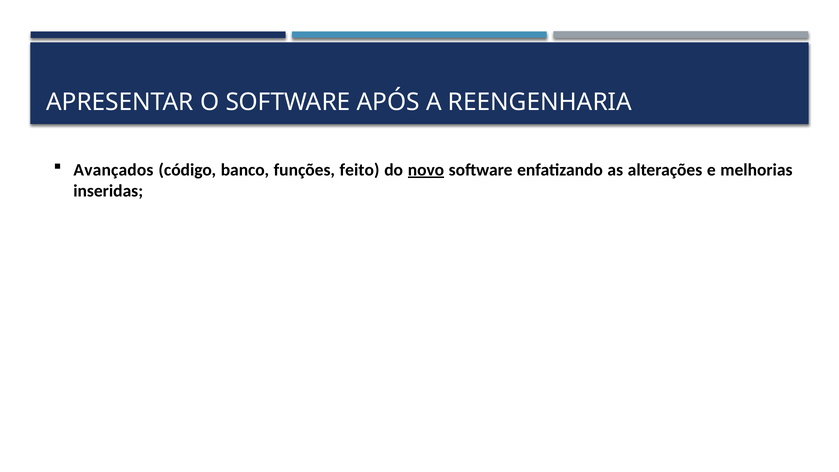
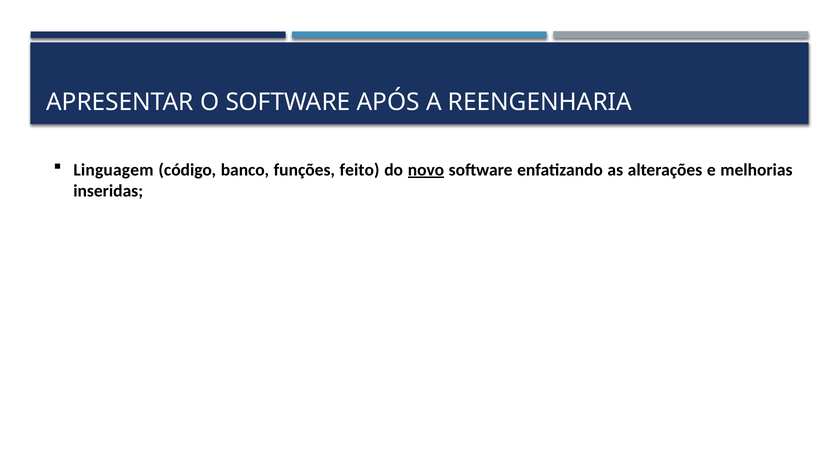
Avançados: Avançados -> Linguagem
